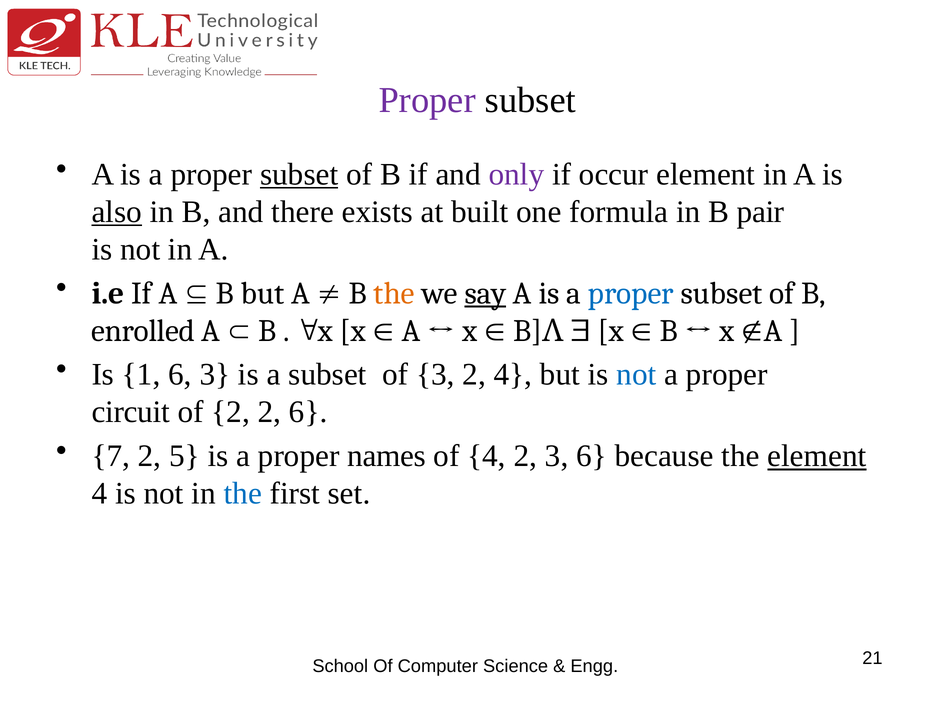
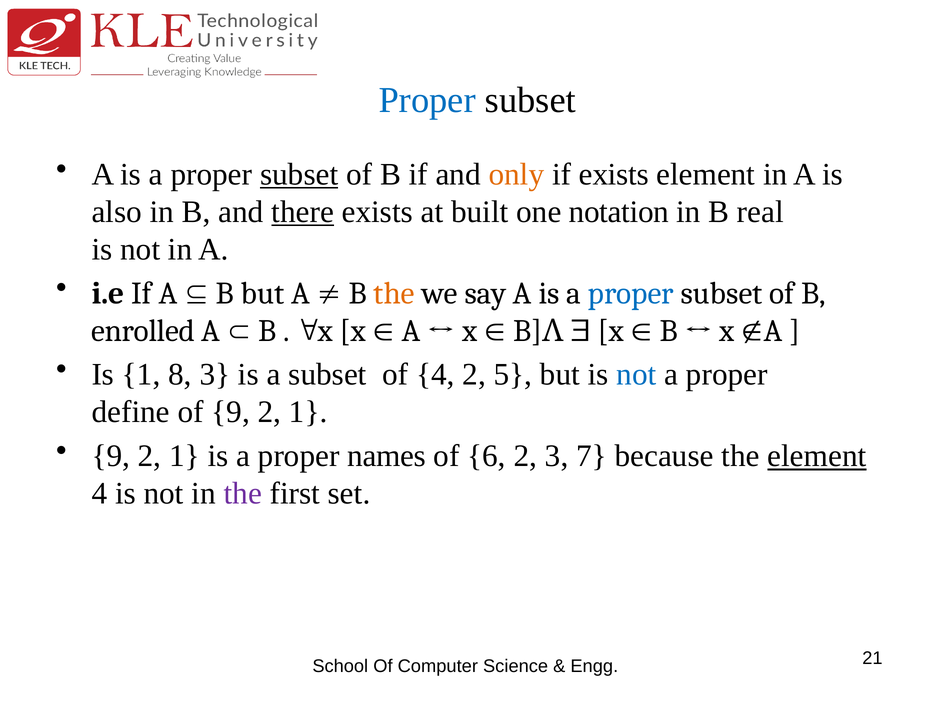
Proper at (427, 100) colour: purple -> blue
only colour: purple -> orange
if occur: occur -> exists
also underline: present -> none
there underline: none -> present
formula: formula -> notation
pair: pair -> real
say underline: present -> none
1 6: 6 -> 8
of 3: 3 -> 4
2 4: 4 -> 5
circuit: circuit -> define
of 2: 2 -> 9
6 at (308, 412): 6 -> 1
7 at (111, 456): 7 -> 9
5 at (184, 456): 5 -> 1
of 4: 4 -> 6
3 6: 6 -> 7
the at (243, 494) colour: blue -> purple
